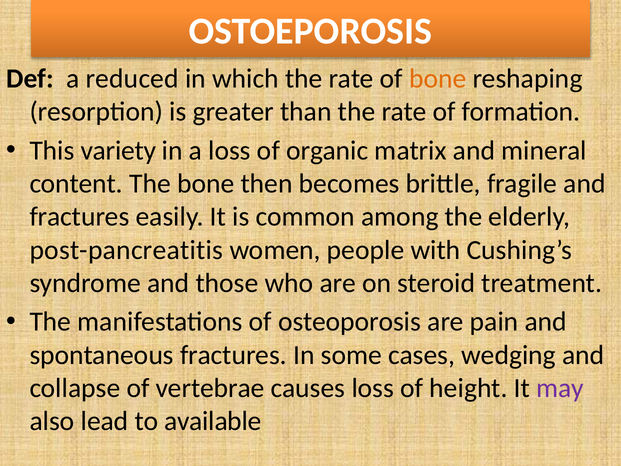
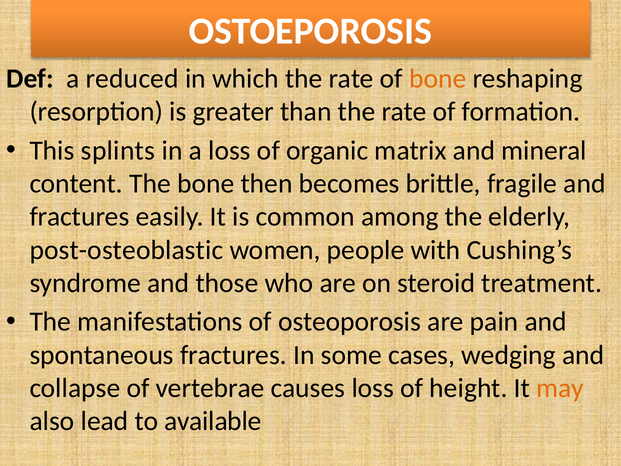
variety: variety -> splints
post-pancreatitis: post-pancreatitis -> post-osteoblastic
may colour: purple -> orange
